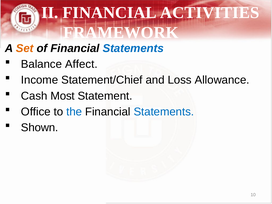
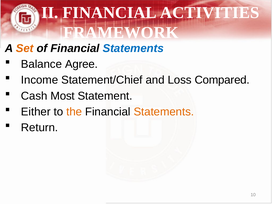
Affect: Affect -> Agree
Allowance: Allowance -> Compared
Office: Office -> Either
the colour: blue -> orange
Statements at (164, 112) colour: blue -> orange
Shown: Shown -> Return
